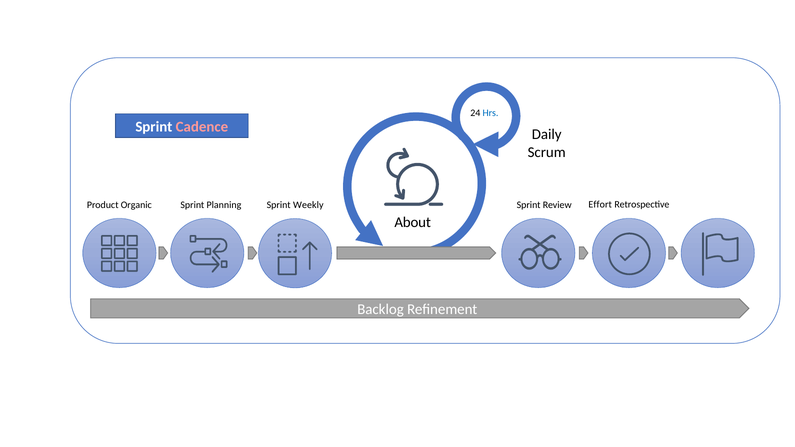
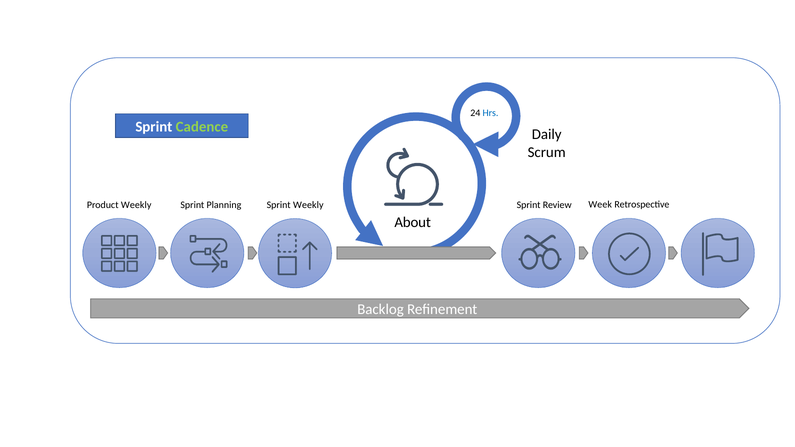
Cadence colour: pink -> light green
Product Organic: Organic -> Weekly
Effort: Effort -> Week
